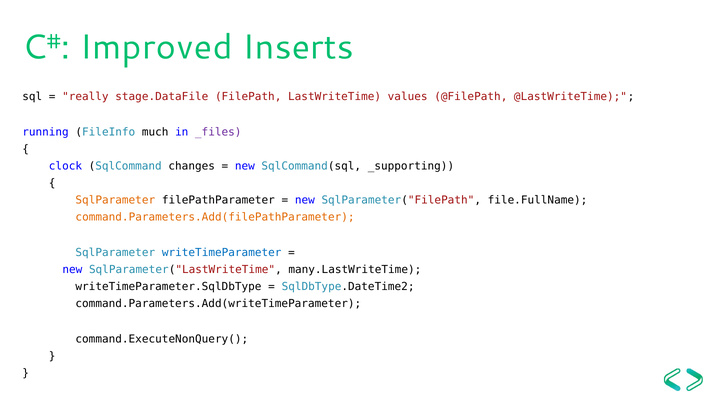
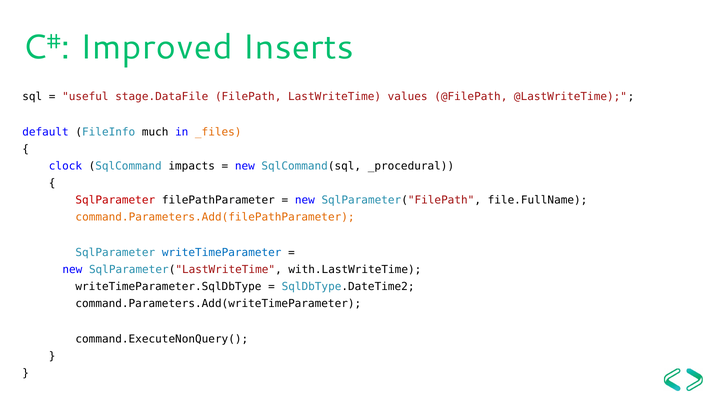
really: really -> useful
running: running -> default
_files colour: purple -> orange
changes: changes -> impacts
_supporting: _supporting -> _procedural
SqlParameter at (115, 200) colour: orange -> red
many.LastWriteTime: many.LastWriteTime -> with.LastWriteTime
